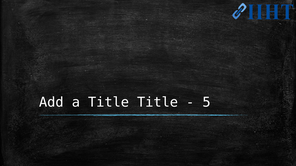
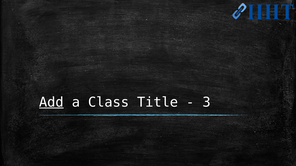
Add underline: none -> present
a Title: Title -> Class
5: 5 -> 3
